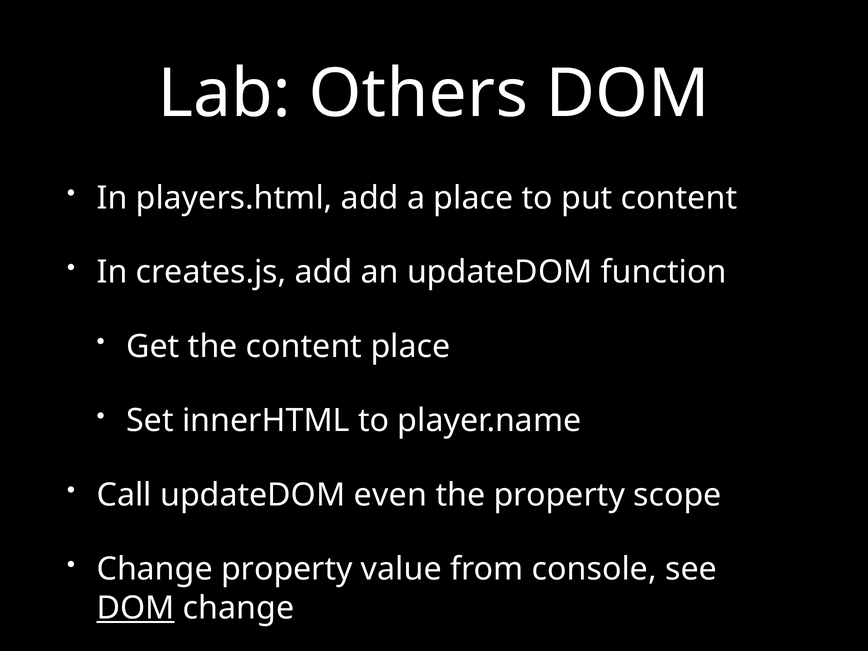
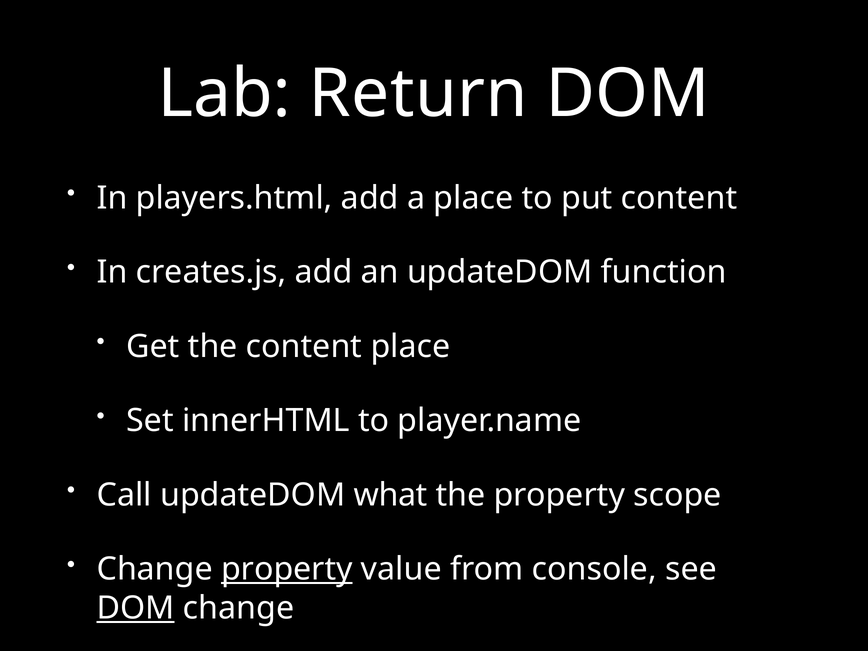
Others: Others -> Return
even: even -> what
property at (287, 569) underline: none -> present
